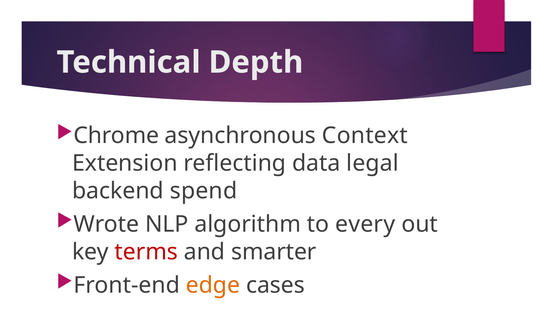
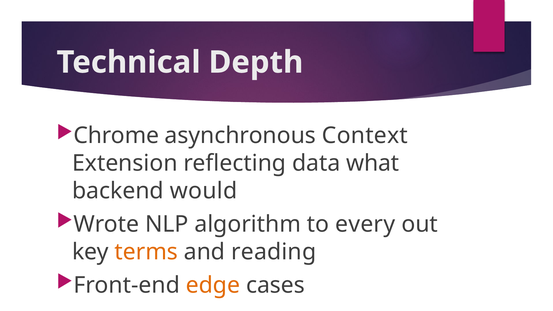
legal: legal -> what
spend: spend -> would
terms colour: red -> orange
smarter: smarter -> reading
